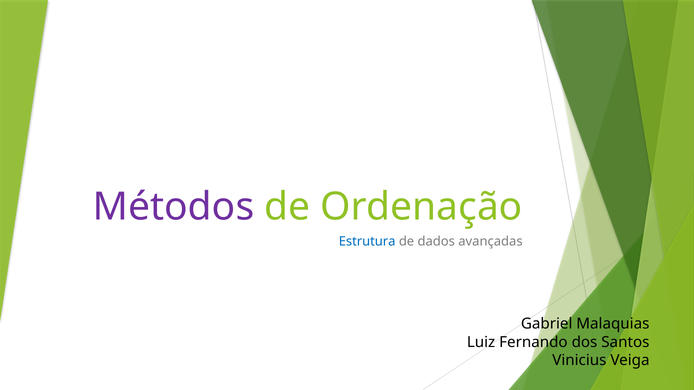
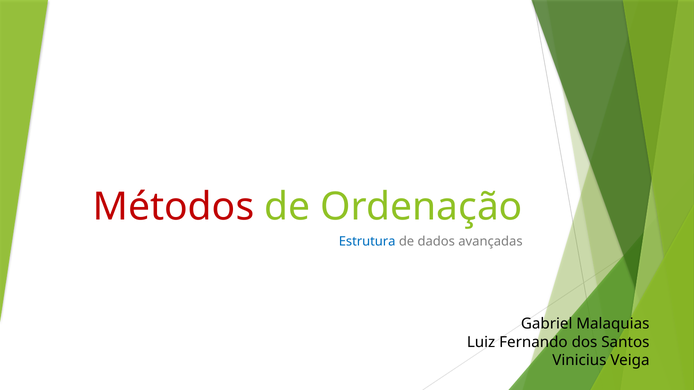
Métodos colour: purple -> red
